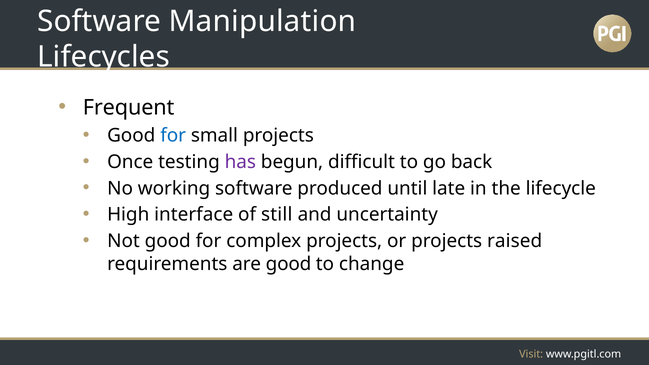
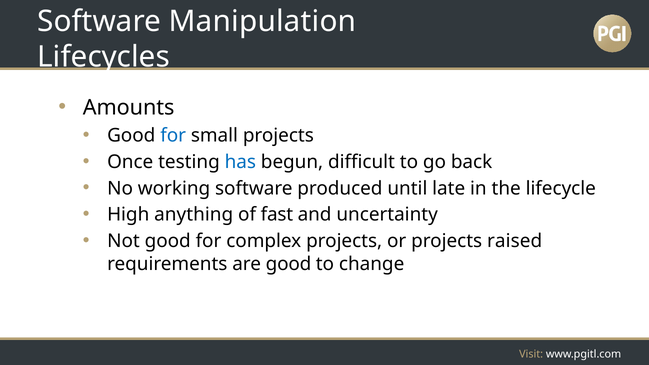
Frequent: Frequent -> Amounts
has colour: purple -> blue
interface: interface -> anything
still: still -> fast
